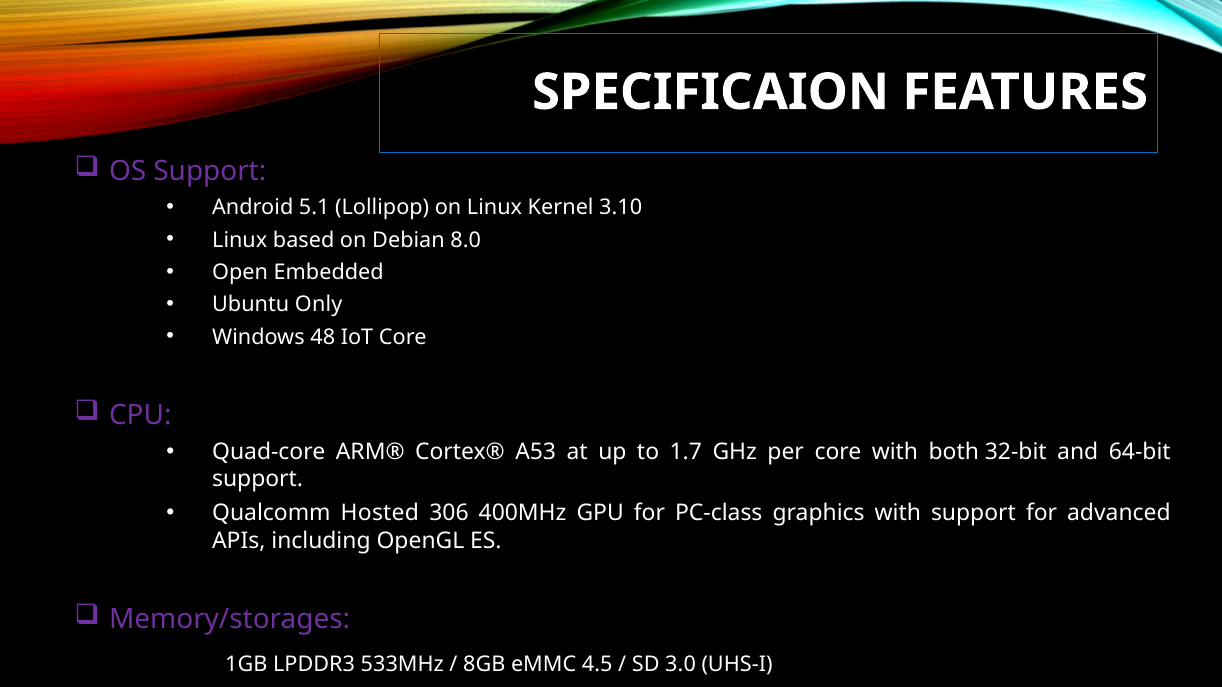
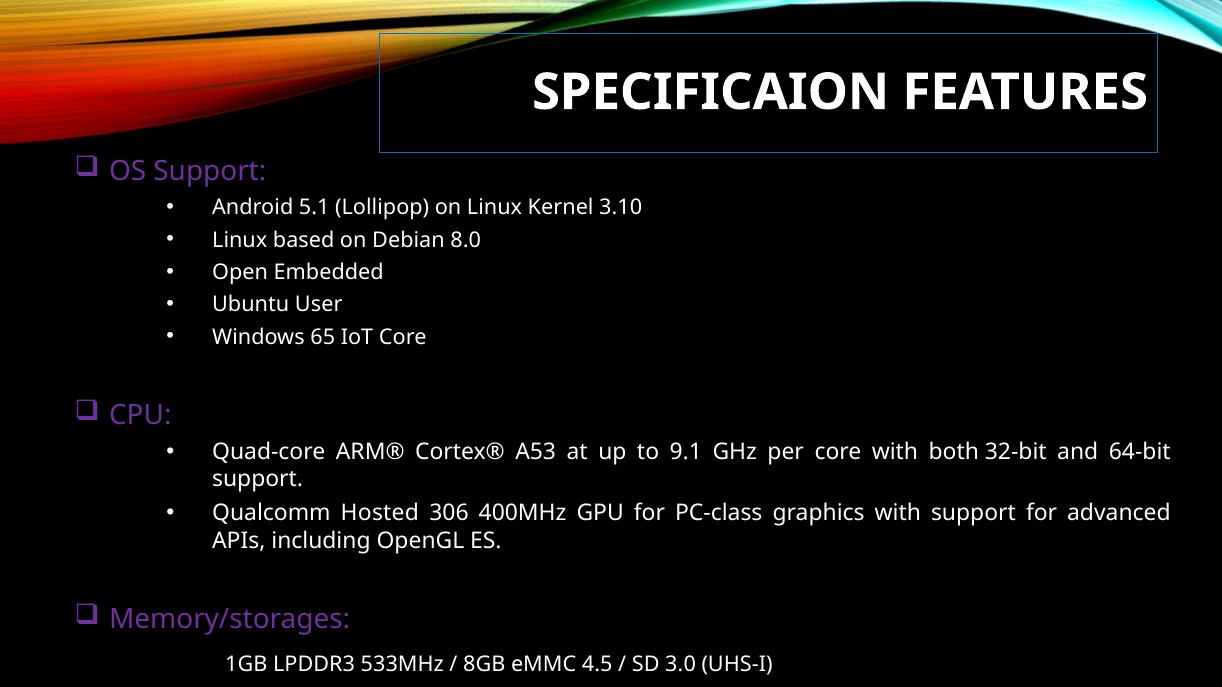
Only: Only -> User
48: 48 -> 65
1.7: 1.7 -> 9.1
